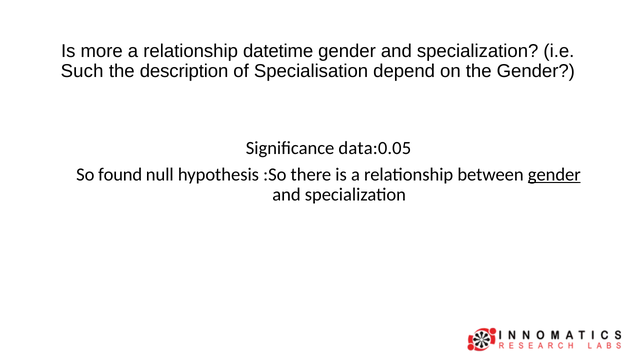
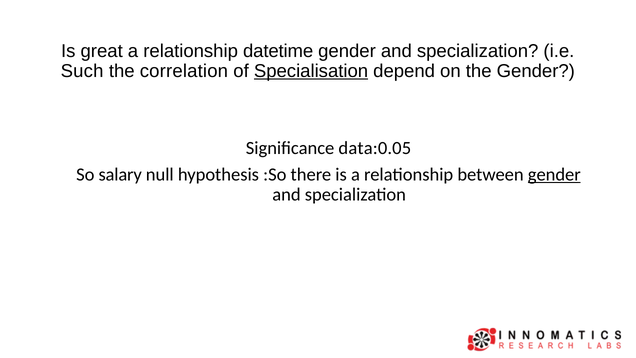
more: more -> great
description: description -> correlation
Specialisation underline: none -> present
found: found -> salary
